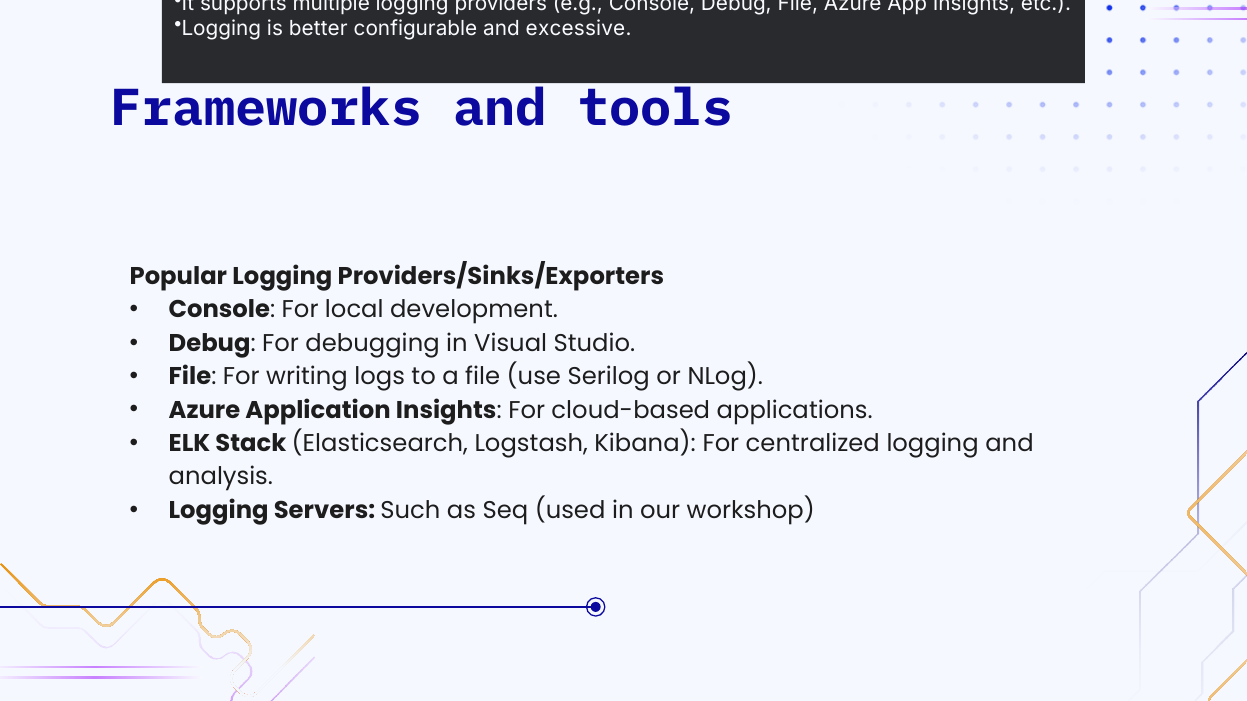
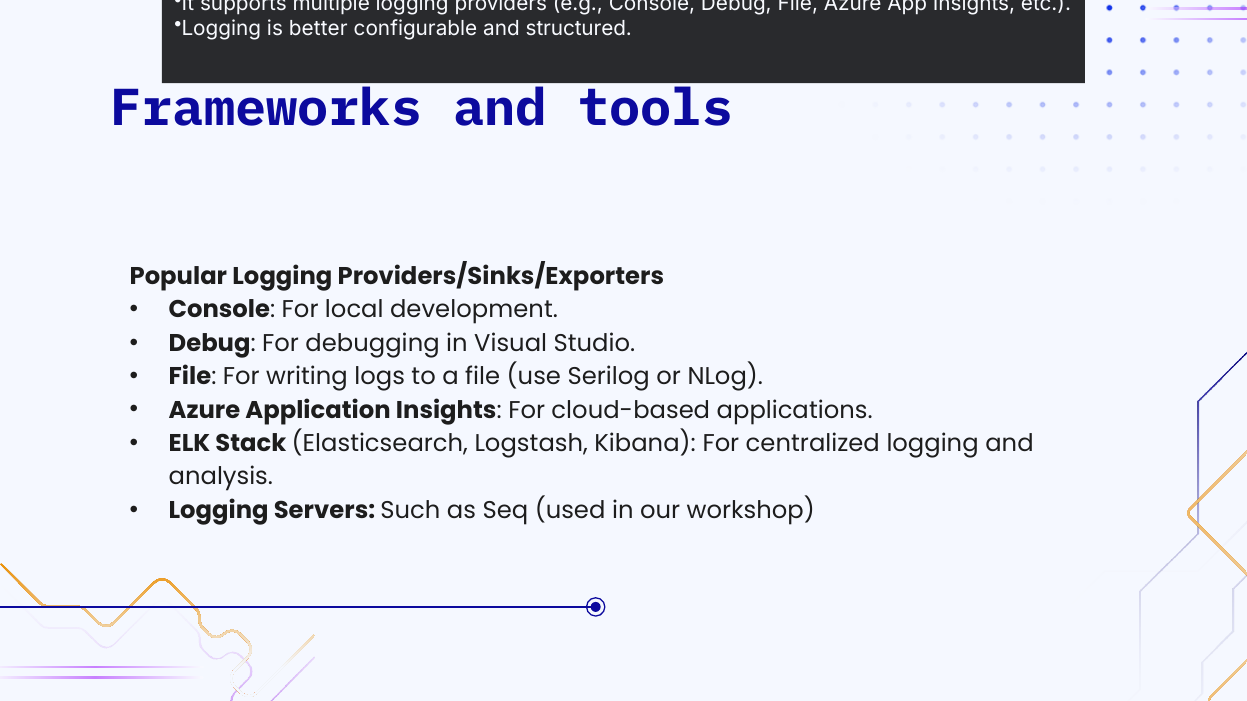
excessive: excessive -> structured
